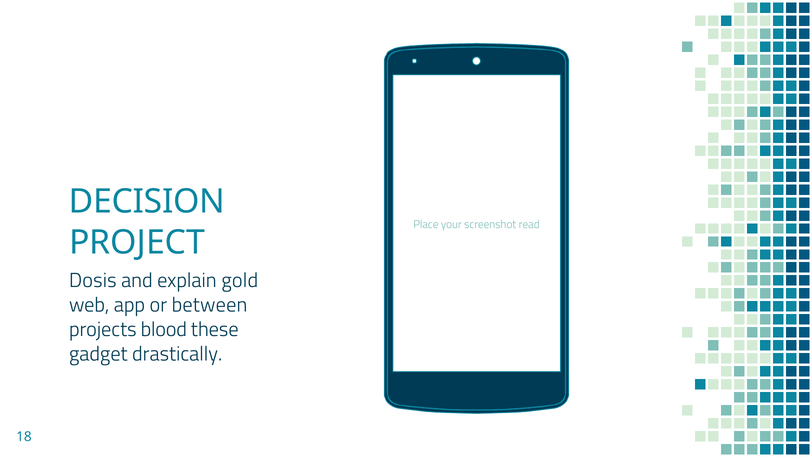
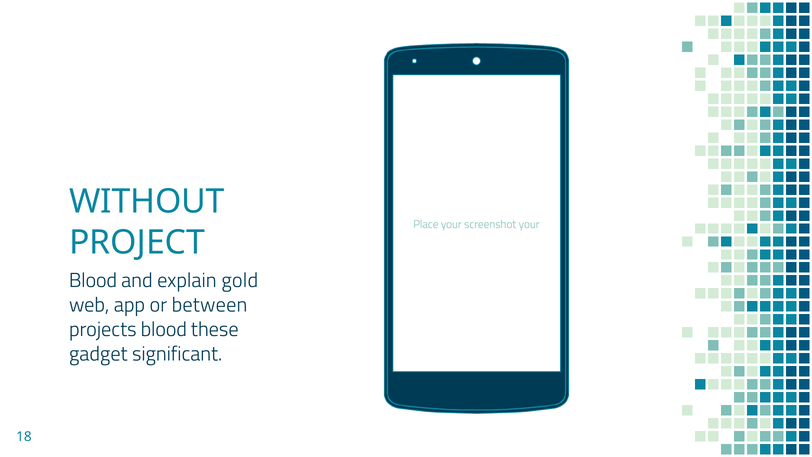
DECISION: DECISION -> WITHOUT
screenshot read: read -> your
Dosis at (93, 281): Dosis -> Blood
drastically: drastically -> significant
